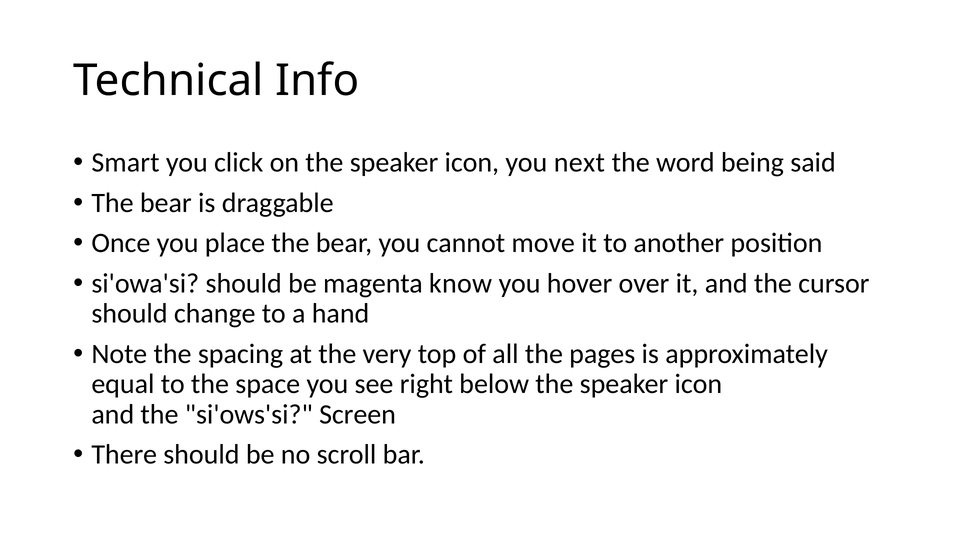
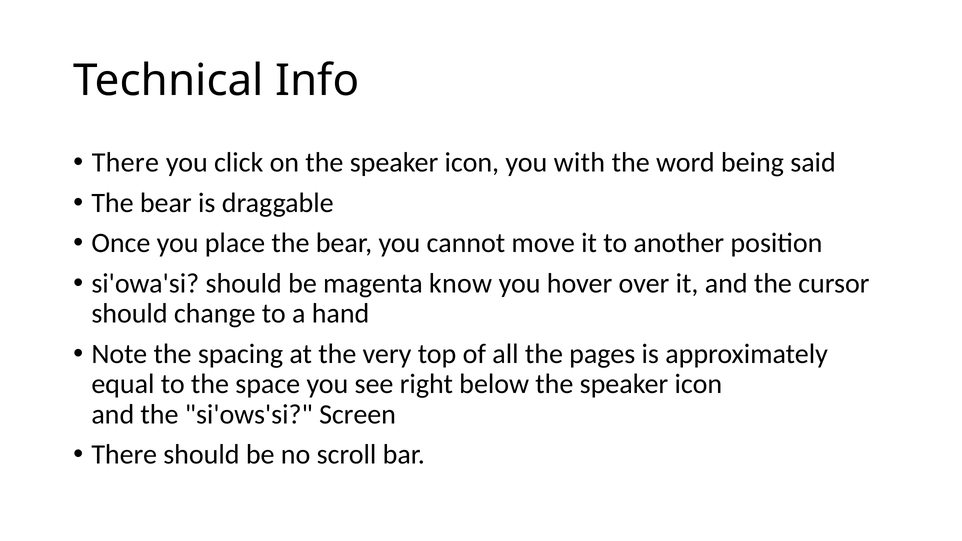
Smart at (125, 163): Smart -> There
next: next -> with
